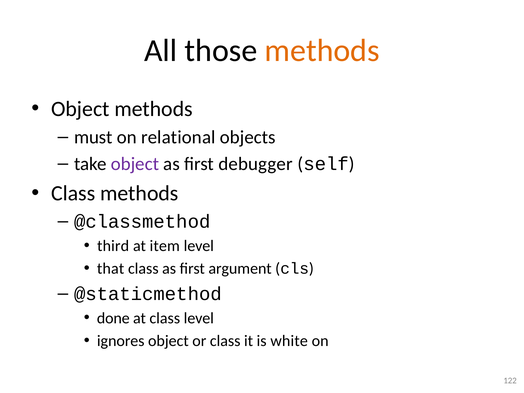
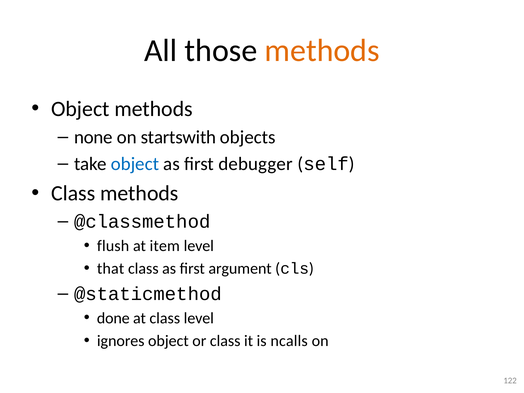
must: must -> none
relational: relational -> startswith
object at (135, 164) colour: purple -> blue
third: third -> flush
white: white -> ncalls
